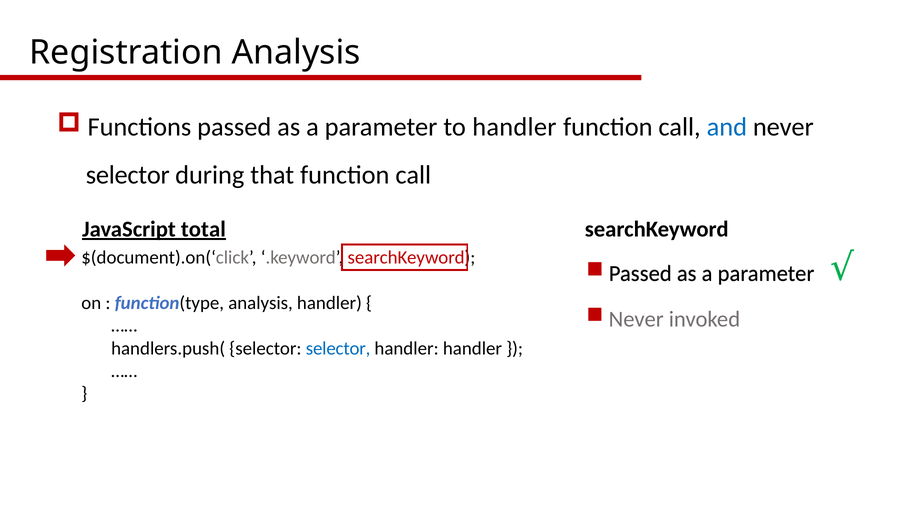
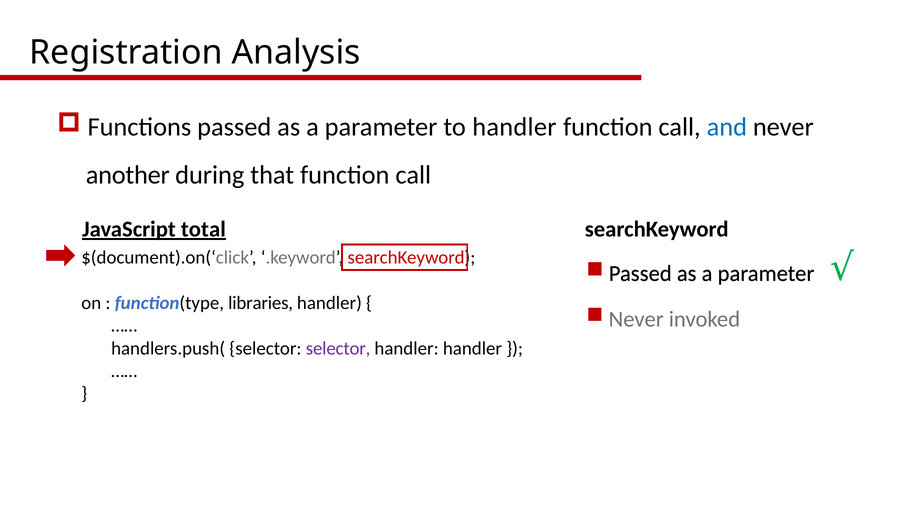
selector at (128, 175): selector -> another
function(type analysis: analysis -> libraries
selector at (338, 348) colour: blue -> purple
